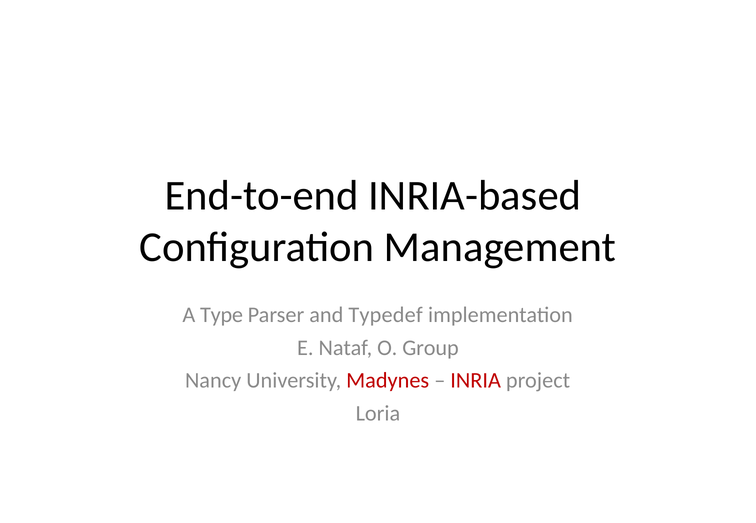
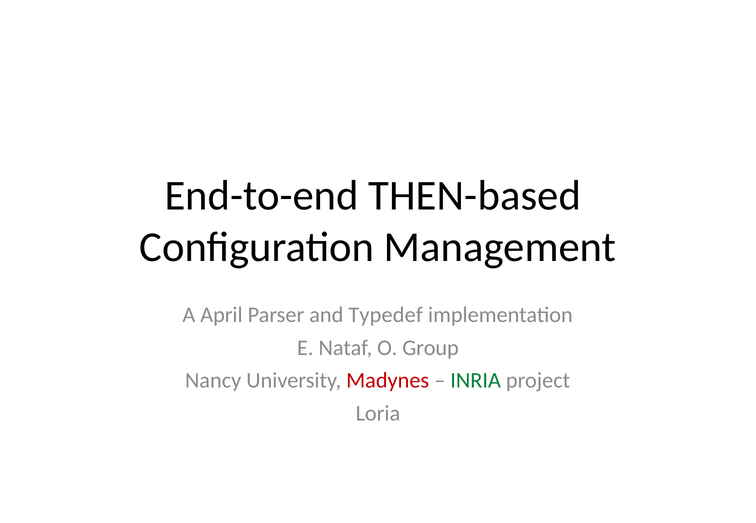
INRIA-based: INRIA-based -> THEN-based
Type: Type -> April
INRIA colour: red -> green
